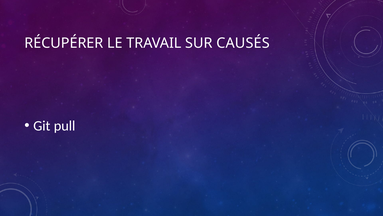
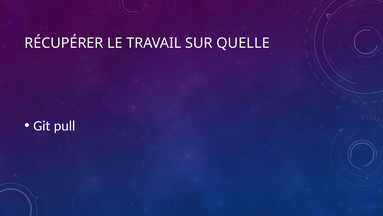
CAUSÉS: CAUSÉS -> QUELLE
